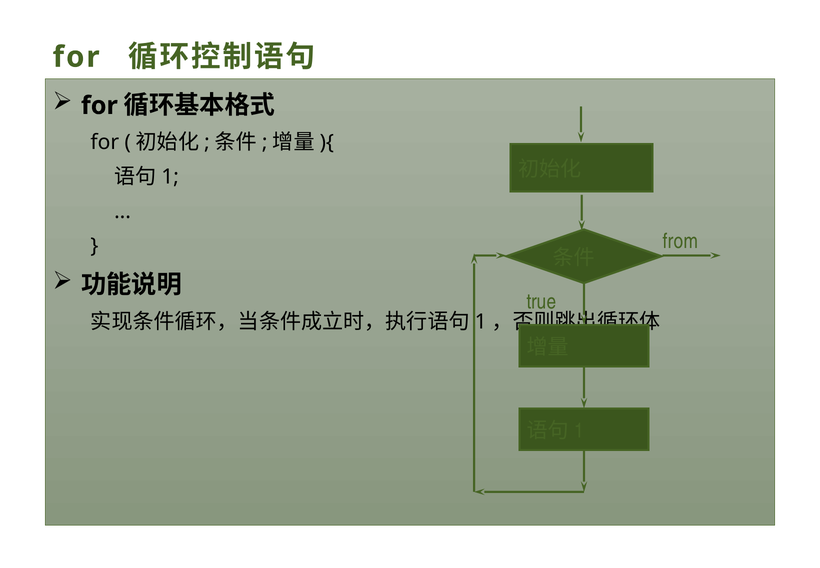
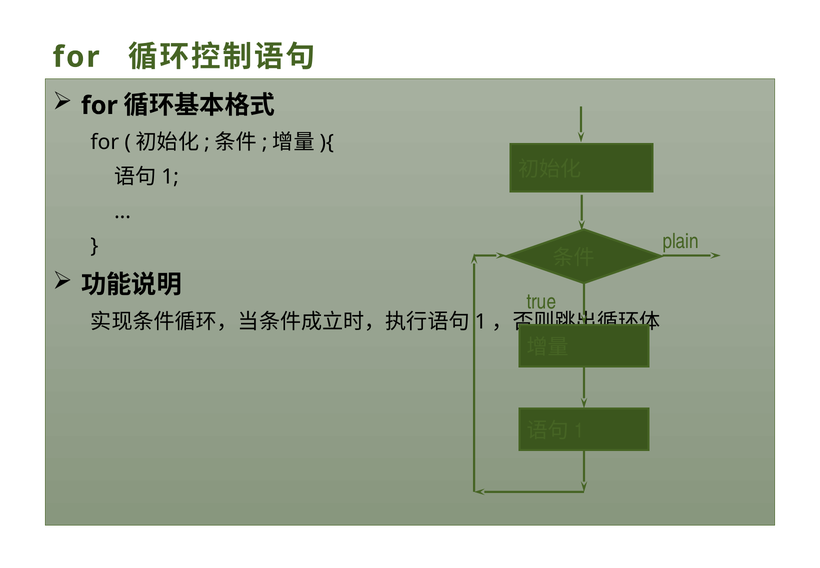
from: from -> plain
